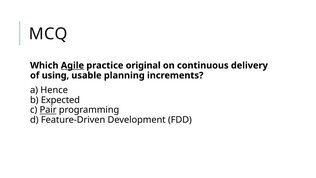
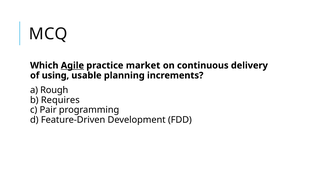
original: original -> market
Hence: Hence -> Rough
Expected: Expected -> Requires
Pair underline: present -> none
